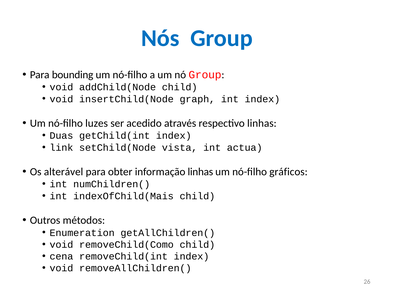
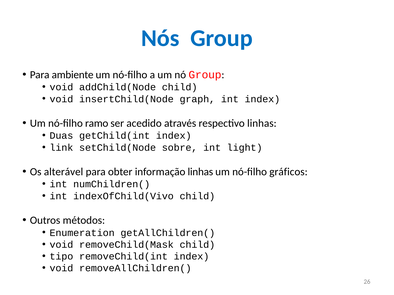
bounding: bounding -> ambiente
luzes: luzes -> ramo
vista: vista -> sobre
actua: actua -> light
indexOfChild(Mais: indexOfChild(Mais -> indexOfChild(Vivo
removeChild(Como: removeChild(Como -> removeChild(Mask
cena: cena -> tipo
